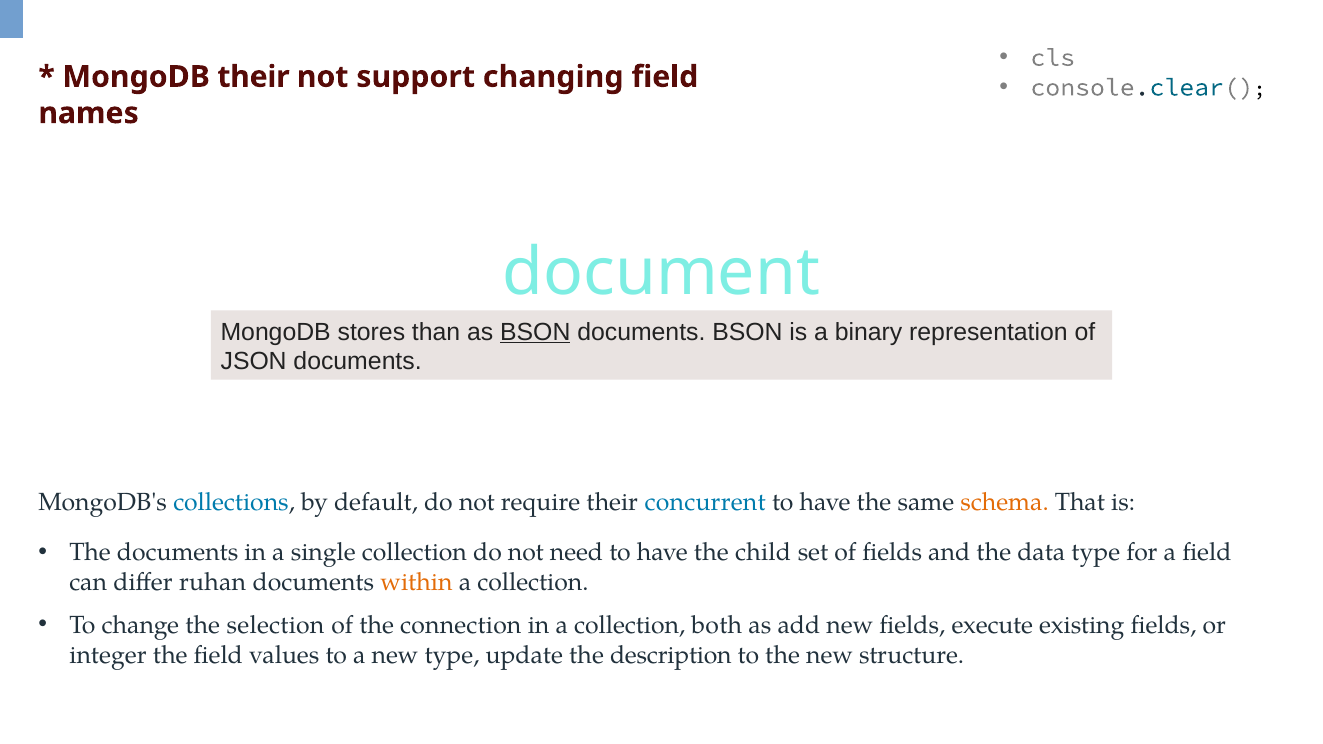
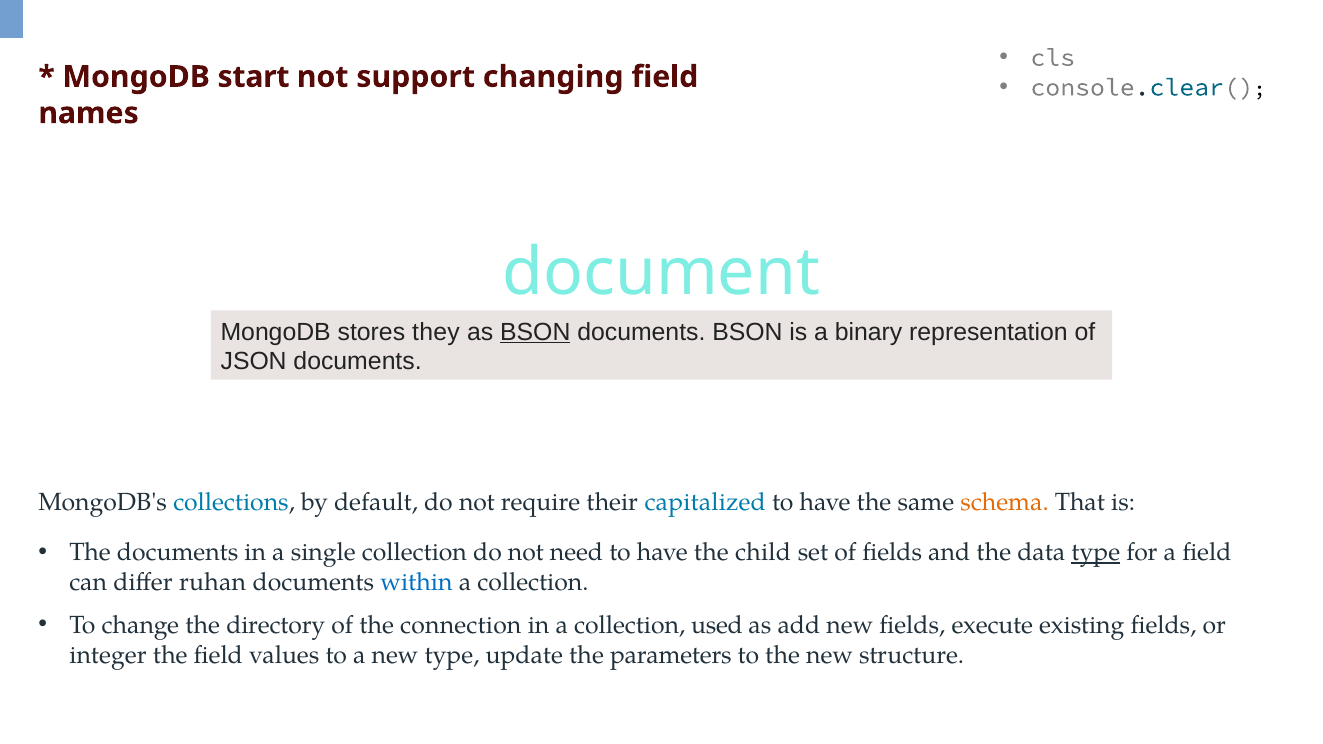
MongoDB their: their -> start
than: than -> they
concurrent: concurrent -> capitalized
type at (1096, 553) underline: none -> present
within colour: orange -> blue
selection: selection -> directory
both: both -> used
description: description -> parameters
